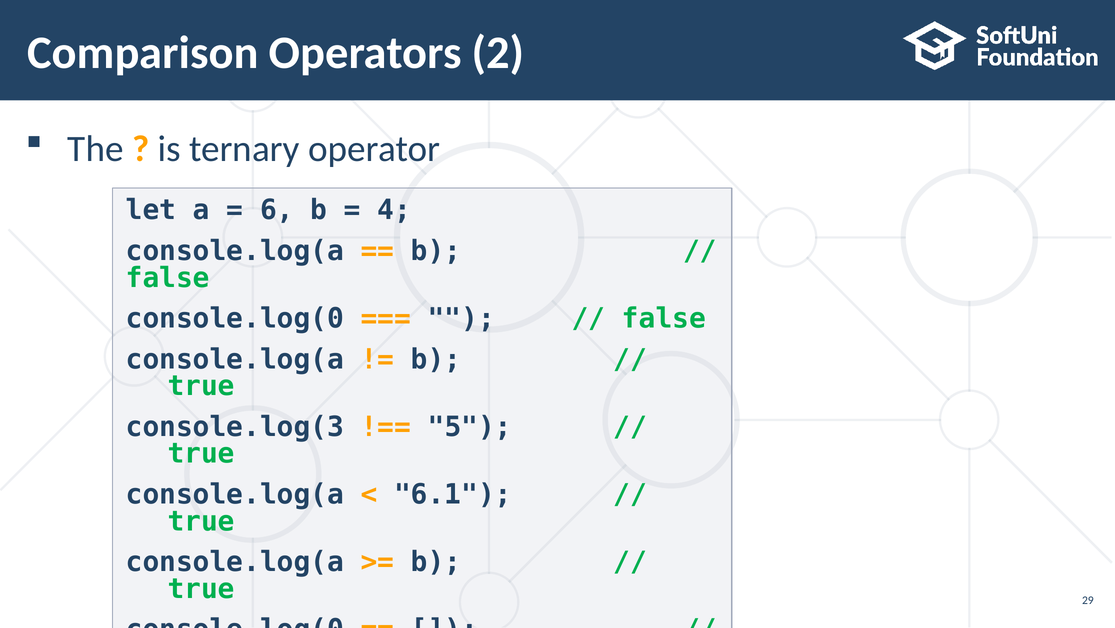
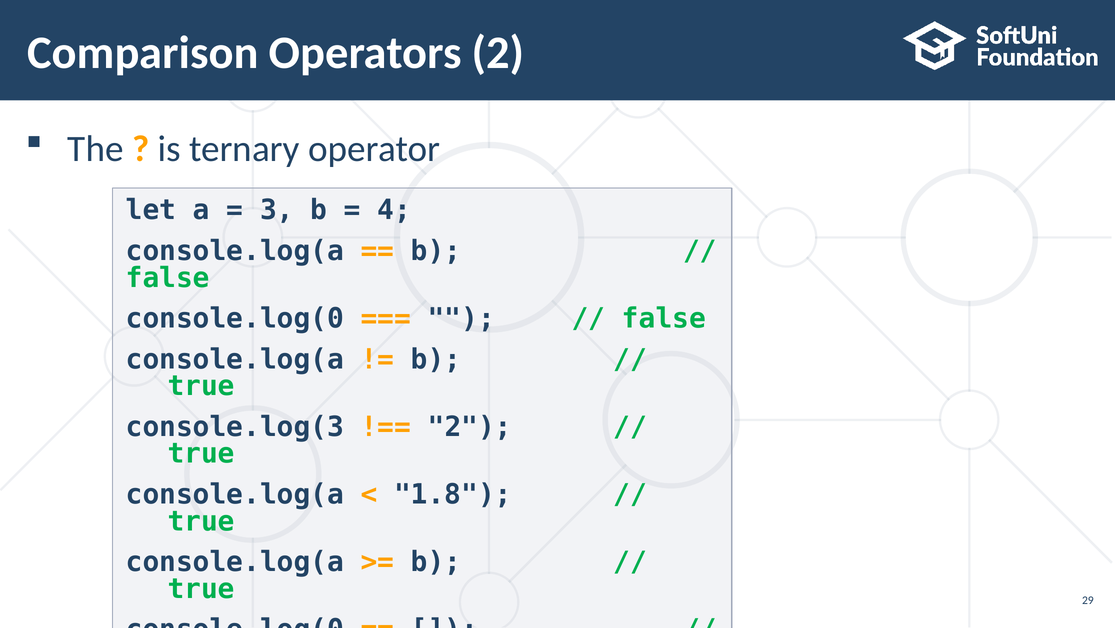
6: 6 -> 3
5 at (470, 426): 5 -> 2
6.1: 6.1 -> 1.8
